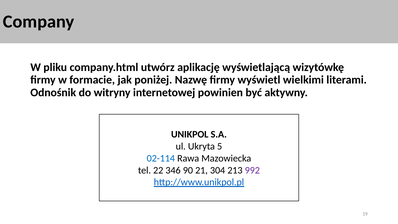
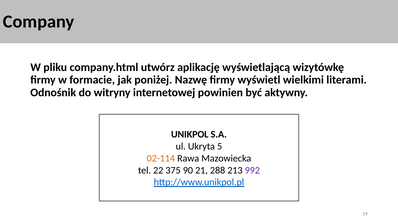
02-114 colour: blue -> orange
346: 346 -> 375
304: 304 -> 288
